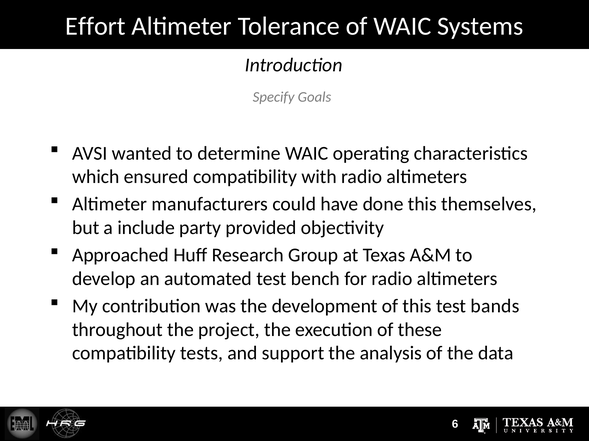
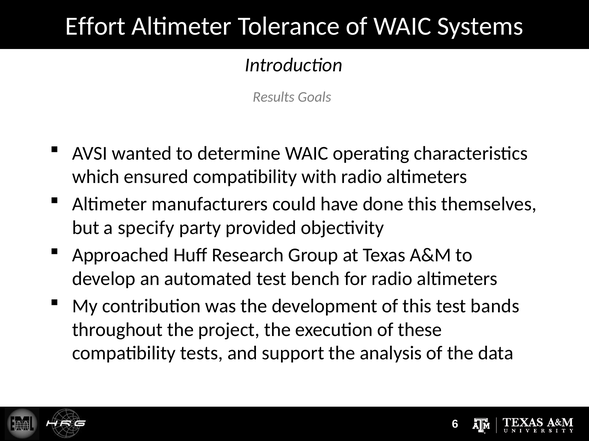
Specify: Specify -> Results
include: include -> specify
